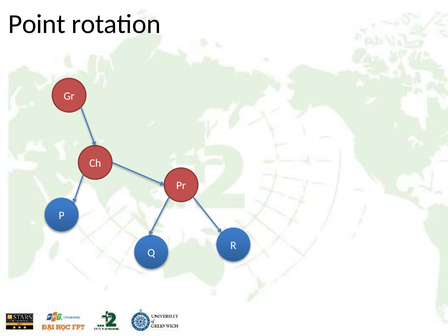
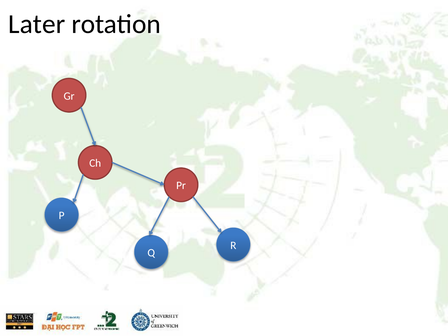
Point: Point -> Later
